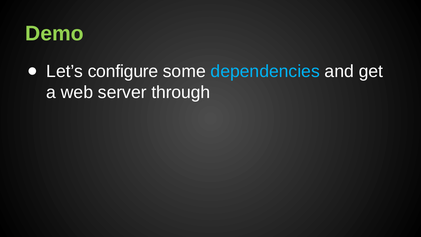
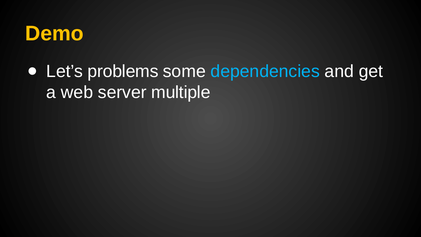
Demo colour: light green -> yellow
configure: configure -> problems
through: through -> multiple
